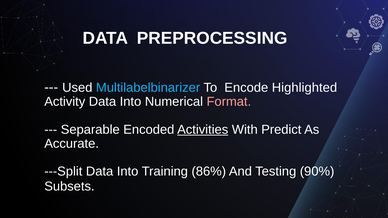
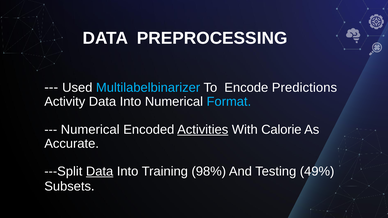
Highlighted: Highlighted -> Predictions
Format colour: pink -> light blue
Separable at (90, 130): Separable -> Numerical
Predict: Predict -> Calorie
Data at (100, 172) underline: none -> present
86%: 86% -> 98%
90%: 90% -> 49%
